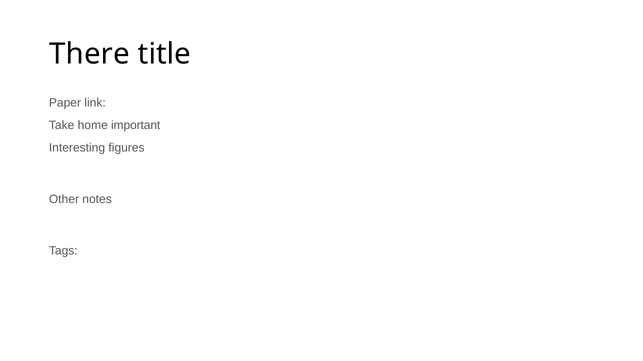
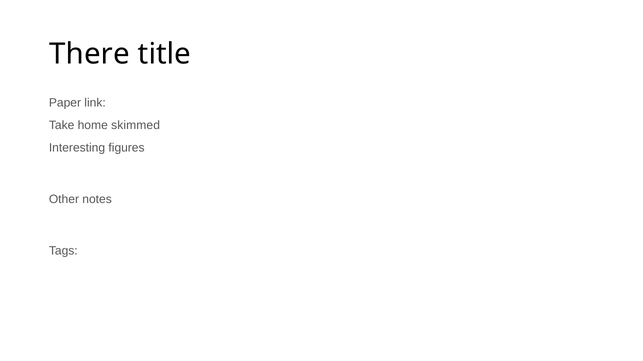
important: important -> skimmed
